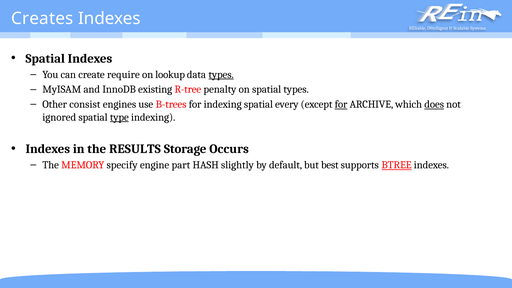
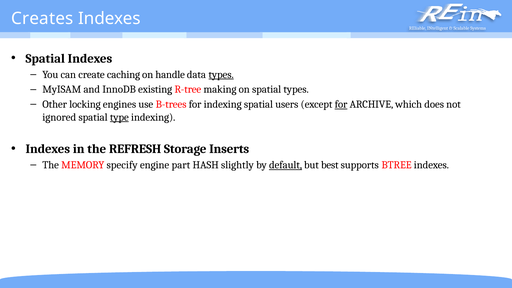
require: require -> caching
lookup: lookup -> handle
penalty: penalty -> making
consist: consist -> locking
every: every -> users
does underline: present -> none
RESULTS: RESULTS -> REFRESH
Occurs: Occurs -> Inserts
default underline: none -> present
BTREE underline: present -> none
